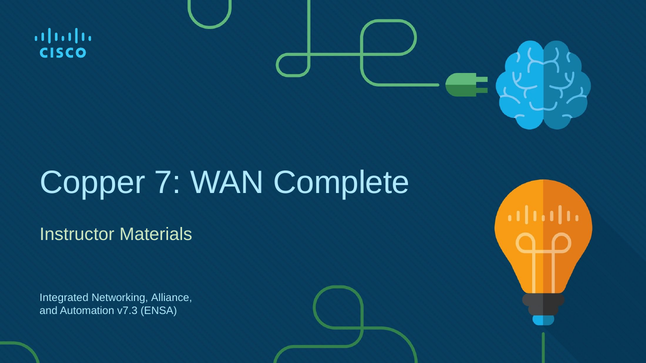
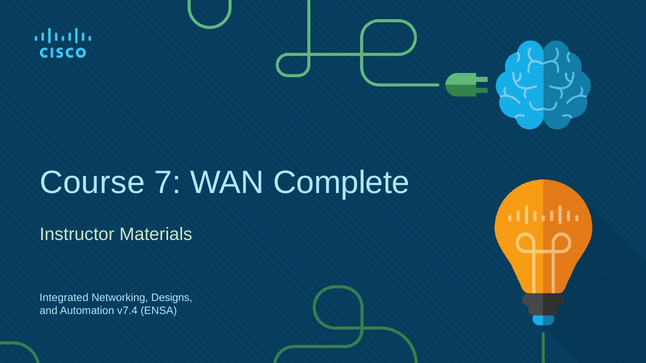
Copper: Copper -> Course
Alliance: Alliance -> Designs
v7.3: v7.3 -> v7.4
